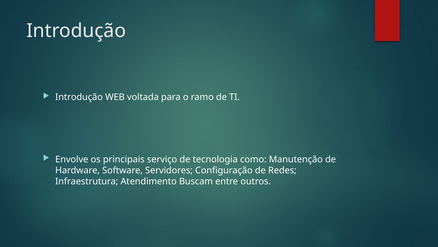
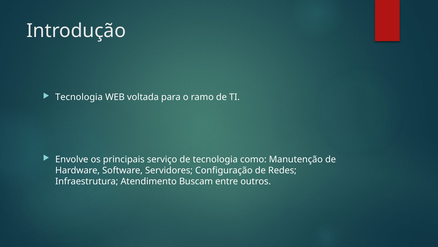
Introdução at (79, 97): Introdução -> Tecnologia
